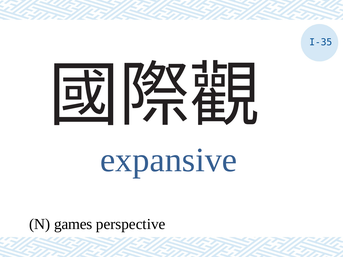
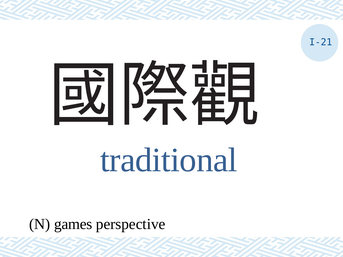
I-35: I-35 -> I-21
expansive: expansive -> traditional
